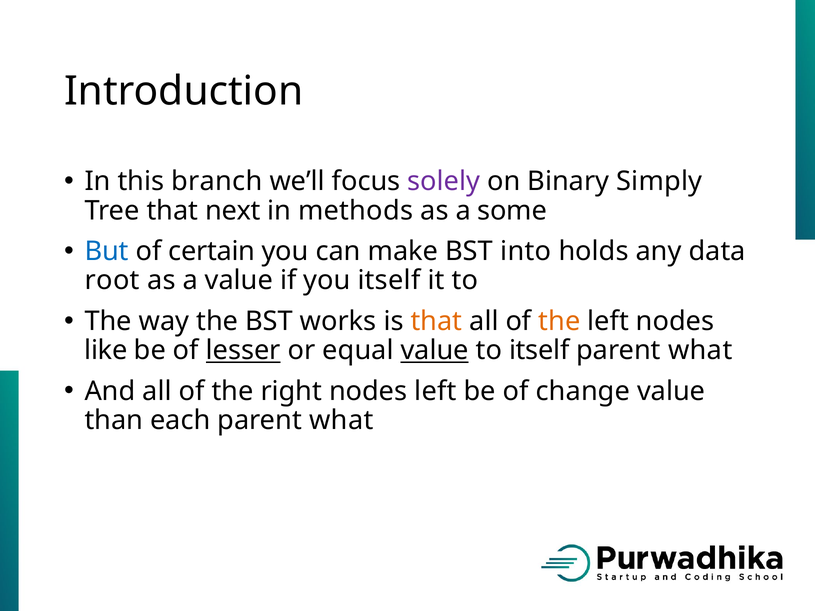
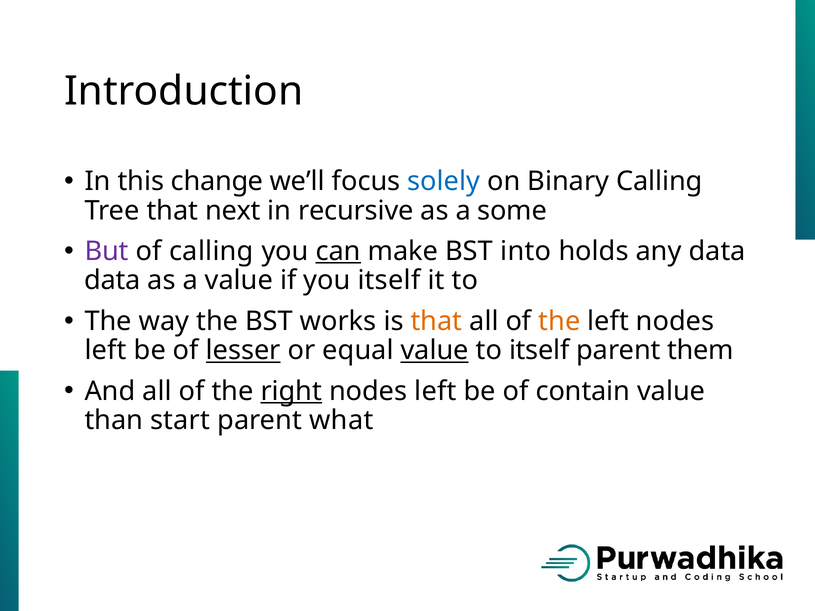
branch: branch -> change
solely colour: purple -> blue
Binary Simply: Simply -> Calling
methods: methods -> recursive
But colour: blue -> purple
of certain: certain -> calling
can underline: none -> present
root at (112, 281): root -> data
like at (106, 351): like -> left
what at (700, 351): what -> them
right underline: none -> present
change: change -> contain
each: each -> start
